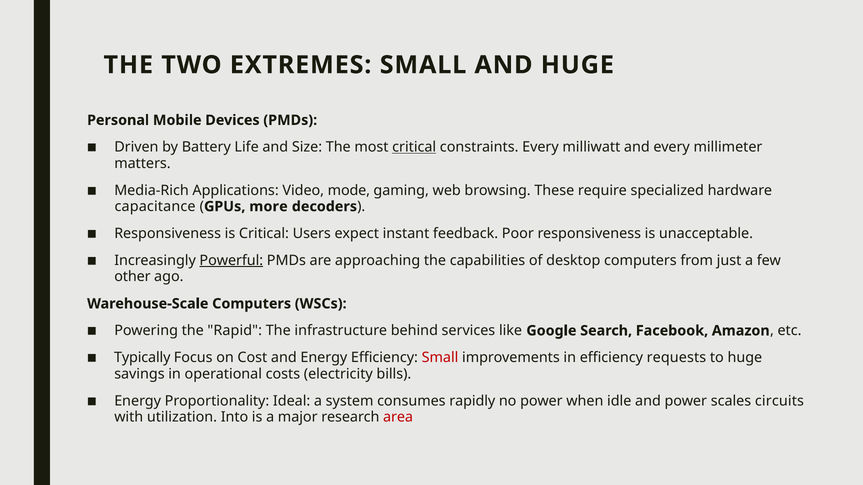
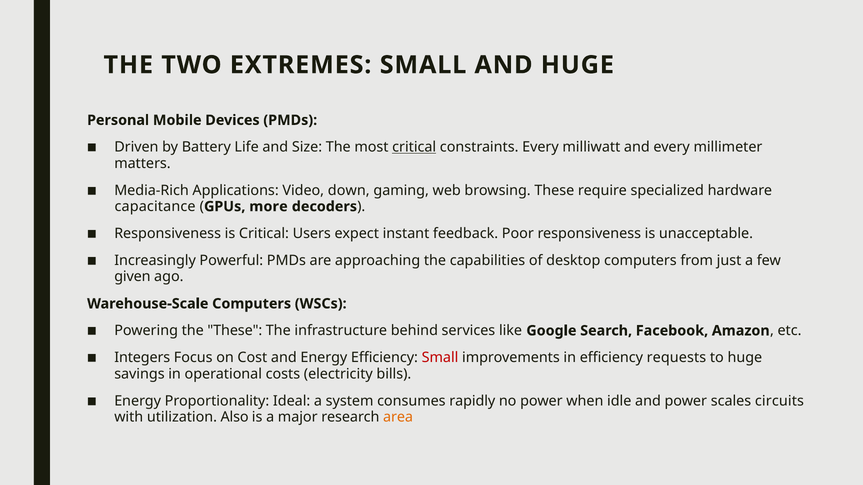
mode: mode -> down
Powerful underline: present -> none
other: other -> given
the Rapid: Rapid -> These
Typically: Typically -> Integers
Into: Into -> Also
area colour: red -> orange
